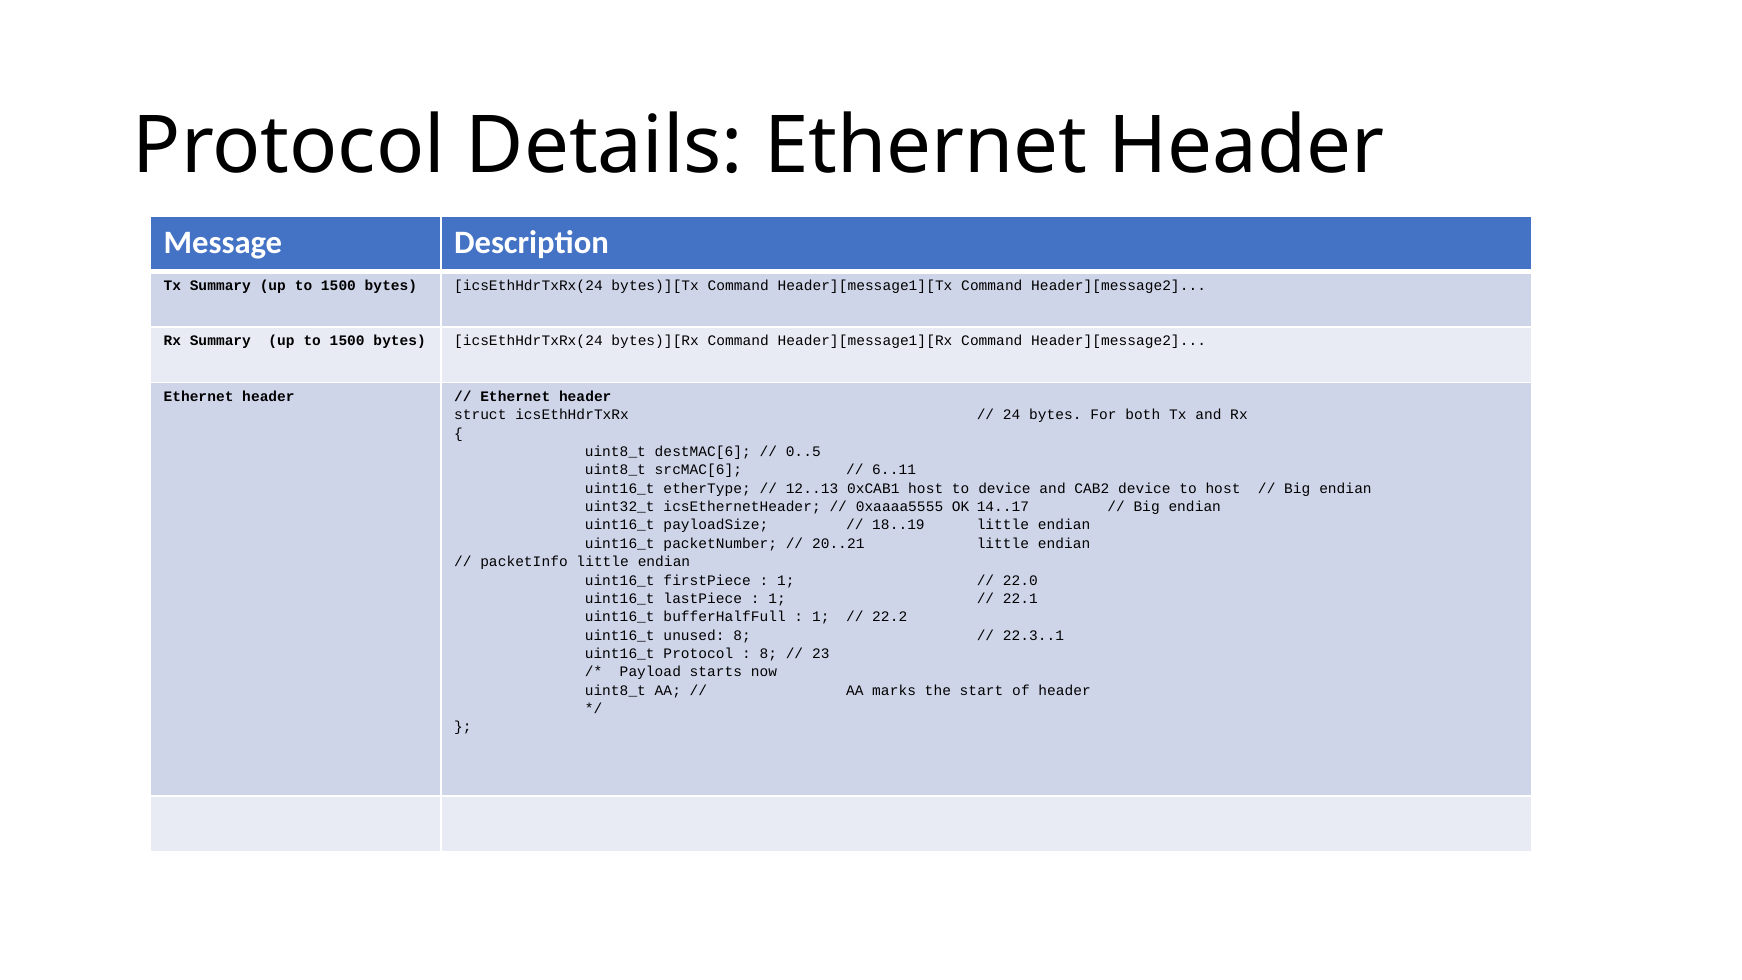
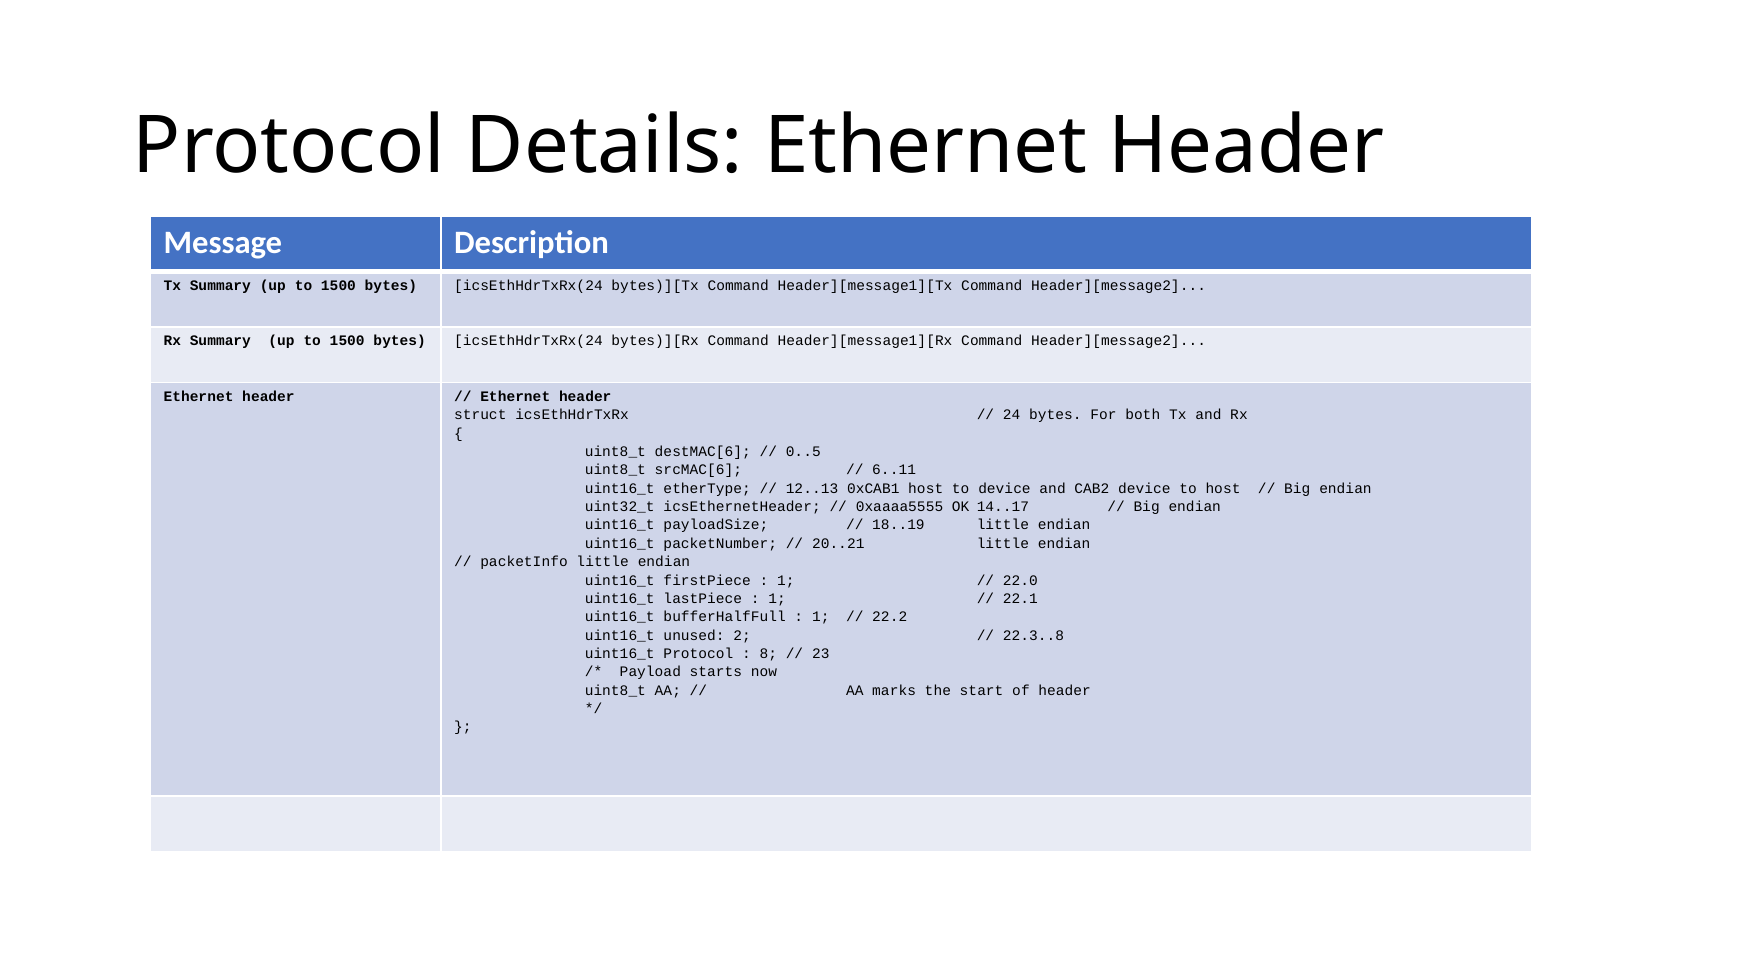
unused 8: 8 -> 2
22.3..1: 22.3..1 -> 22.3..8
